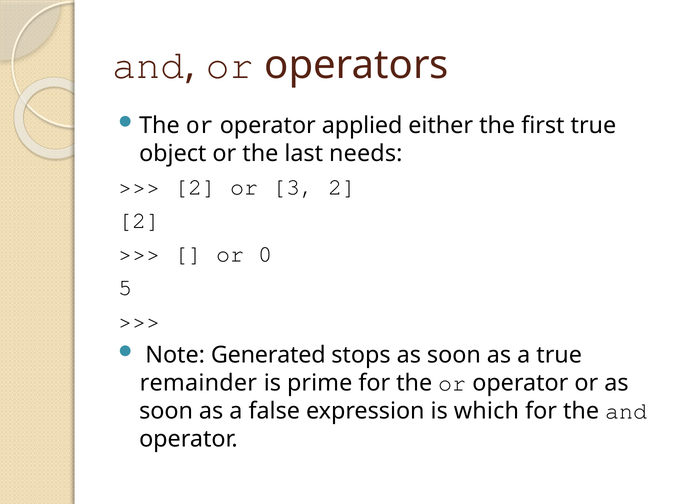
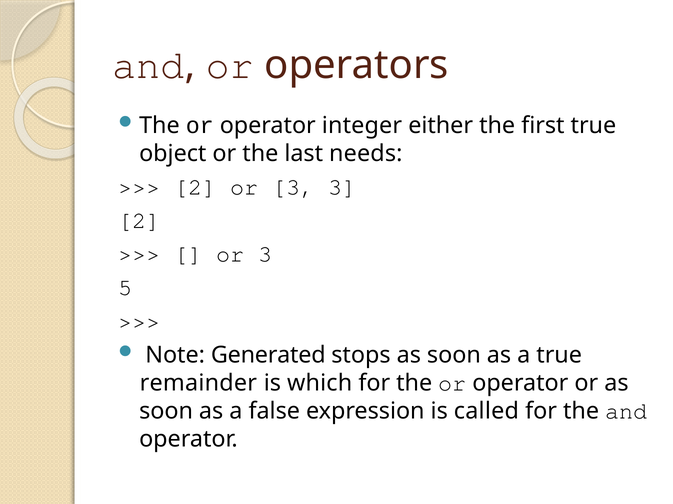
applied: applied -> integer
3 2: 2 -> 3
0 at (265, 255): 0 -> 3
prime: prime -> which
which: which -> called
